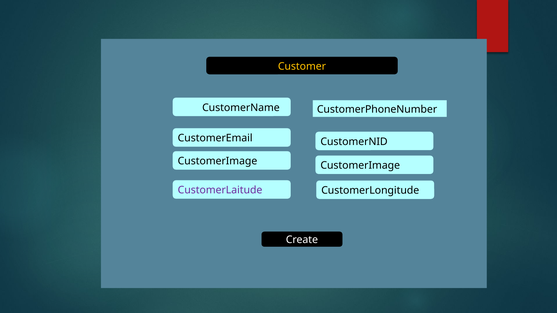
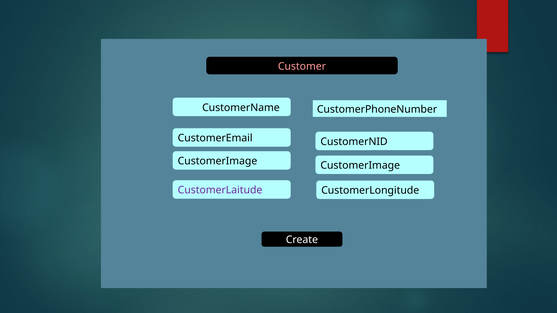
Customer colour: yellow -> pink
